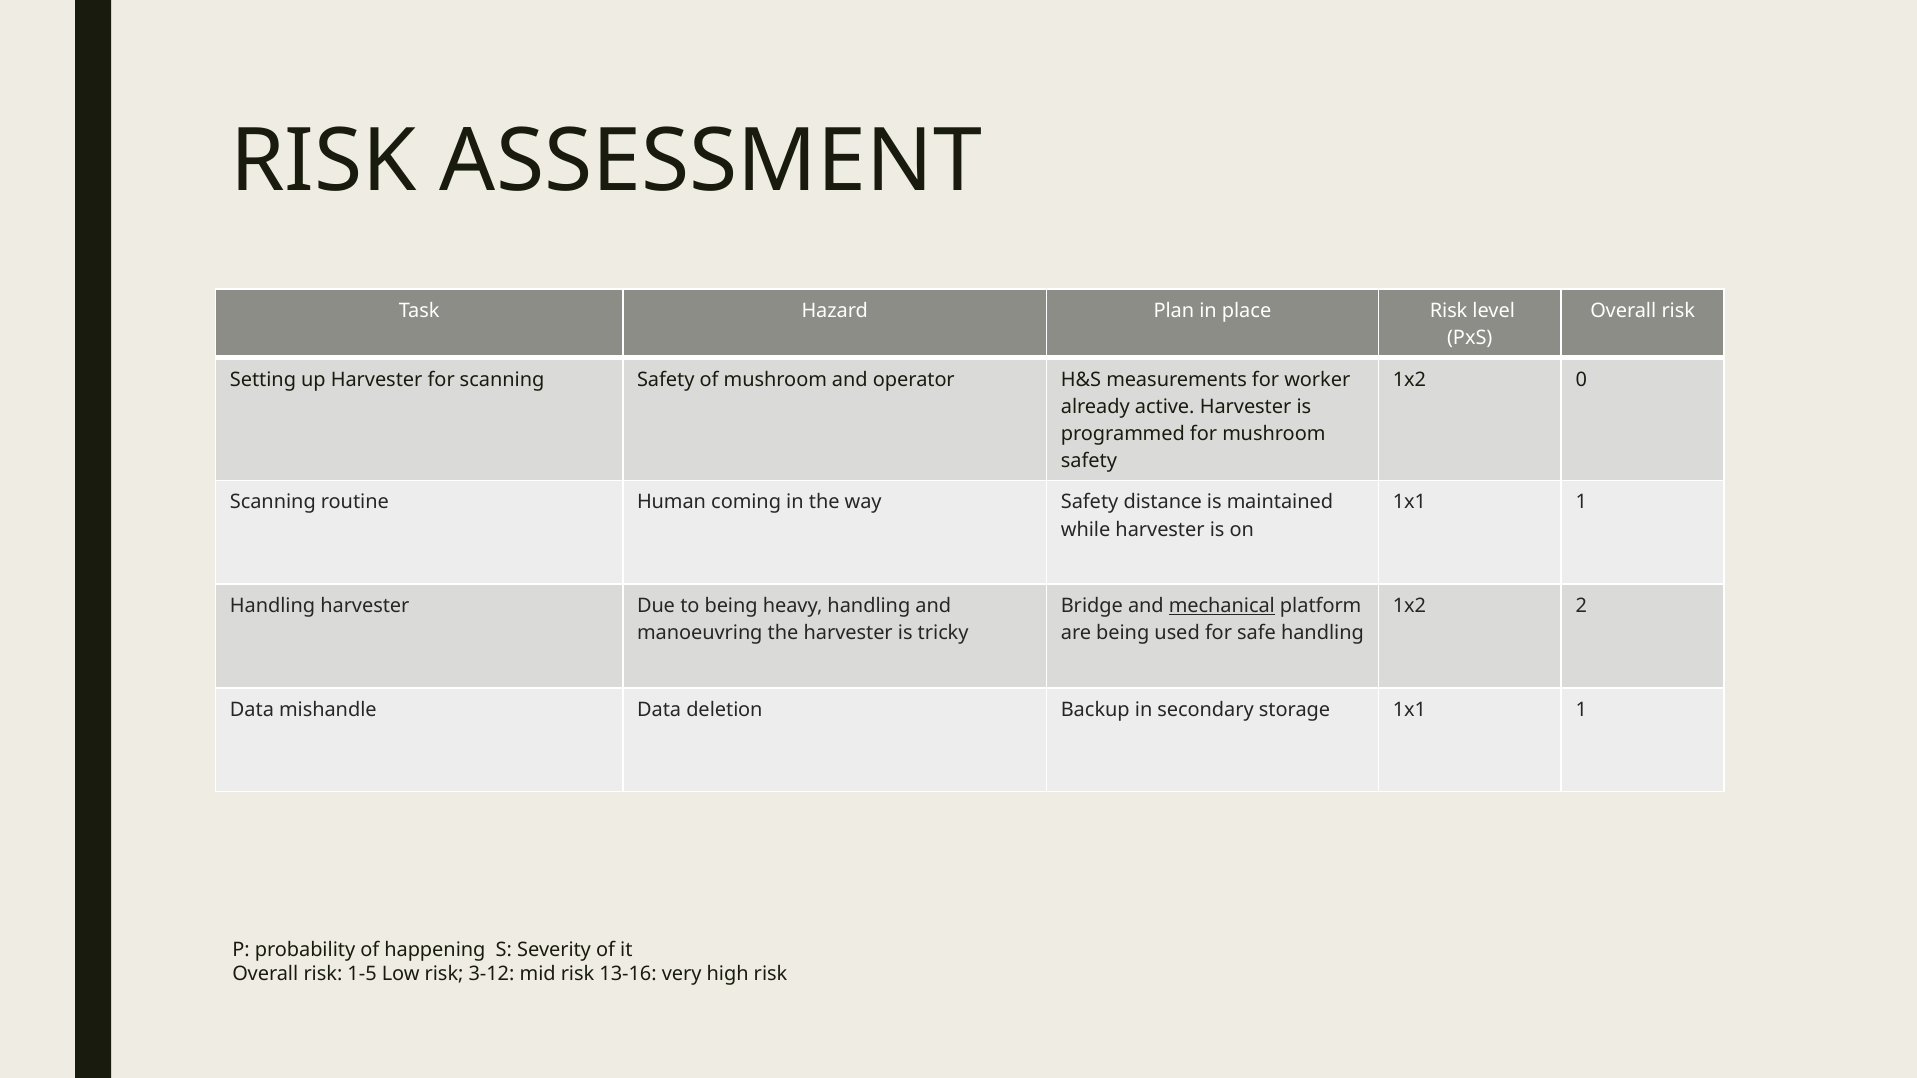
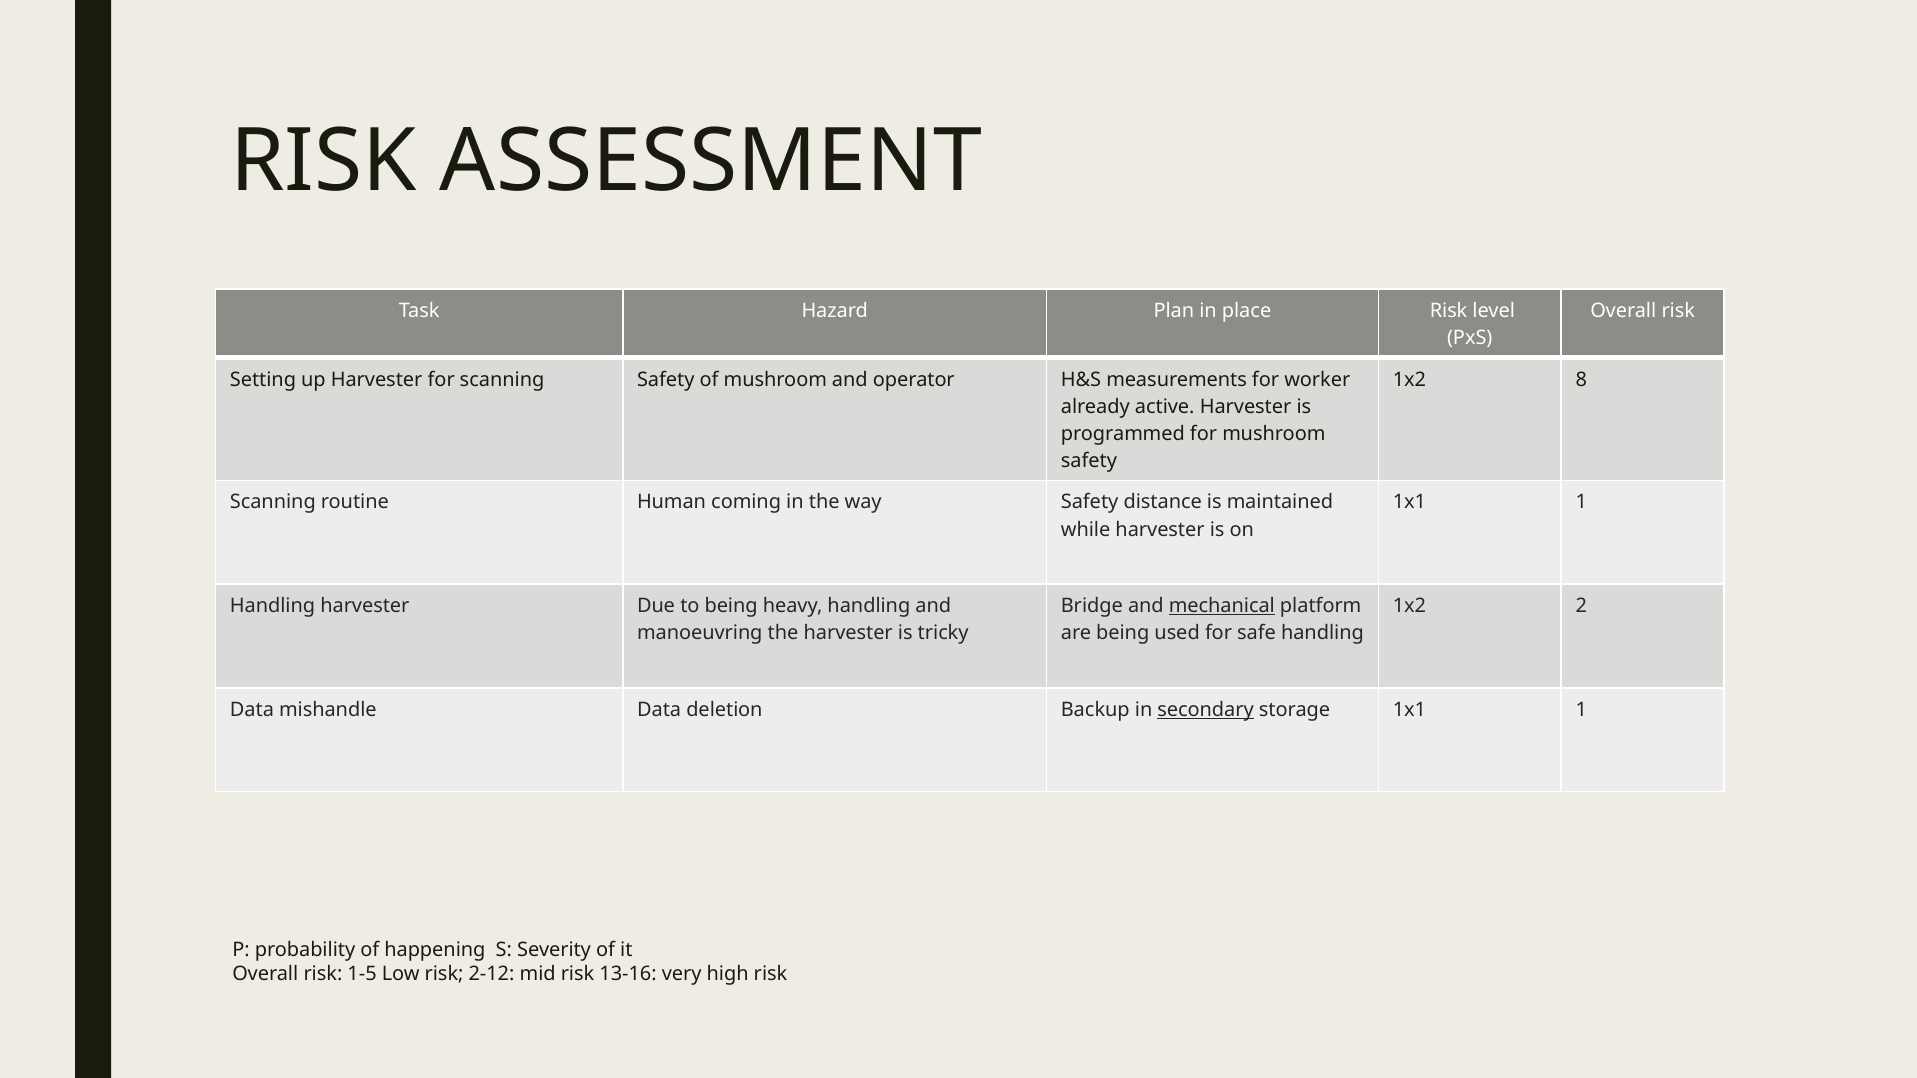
0: 0 -> 8
secondary underline: none -> present
3-12: 3-12 -> 2-12
